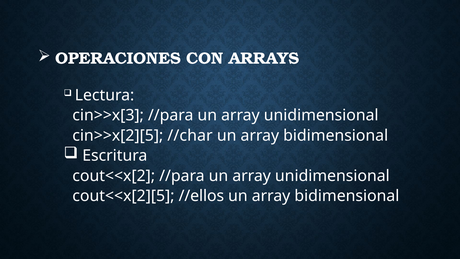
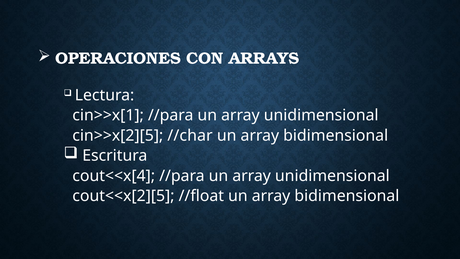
cin>>x[3: cin>>x[3 -> cin>>x[1
cout<<x[2: cout<<x[2 -> cout<<x[4
//ellos: //ellos -> //float
